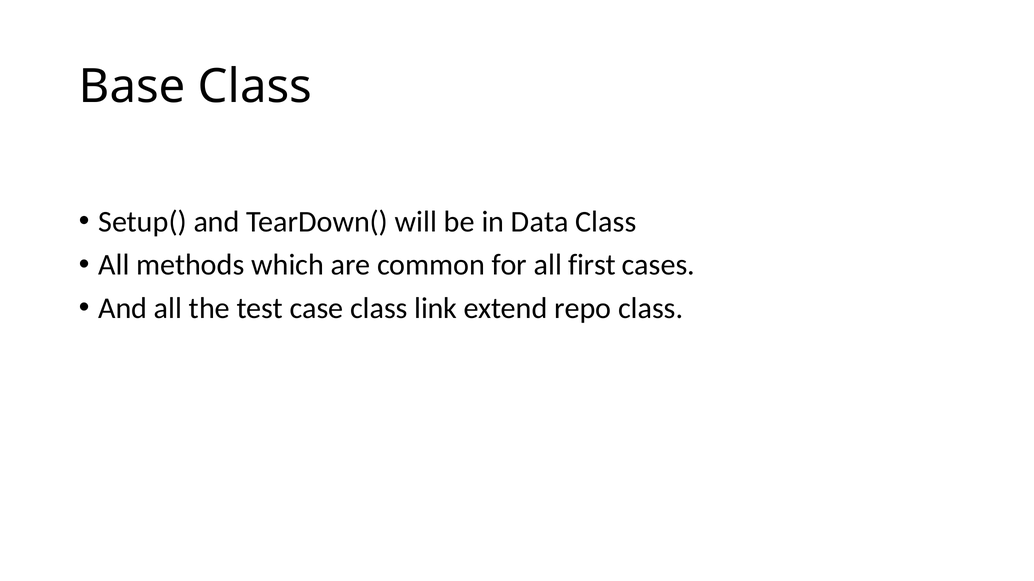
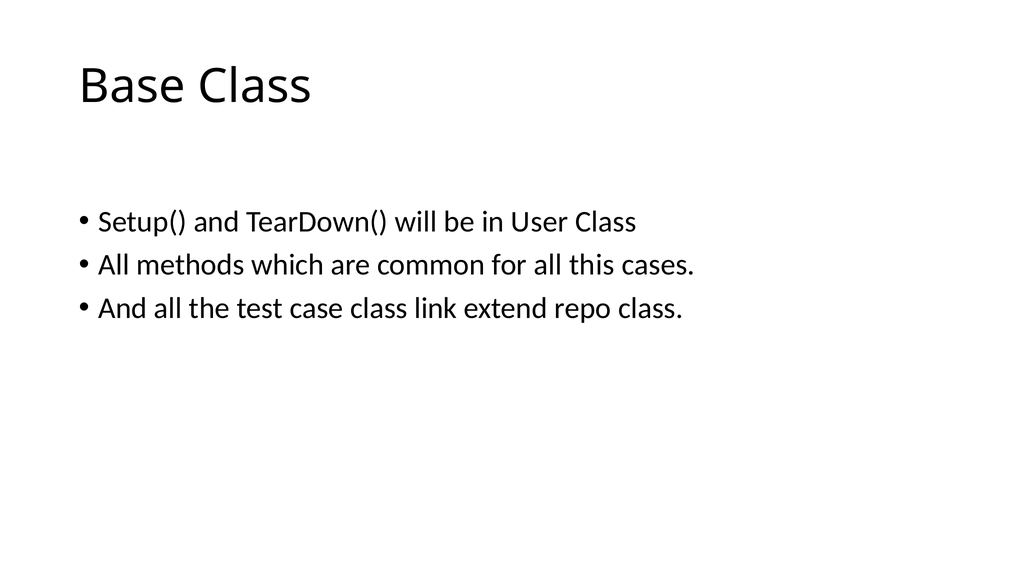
Data: Data -> User
first: first -> this
